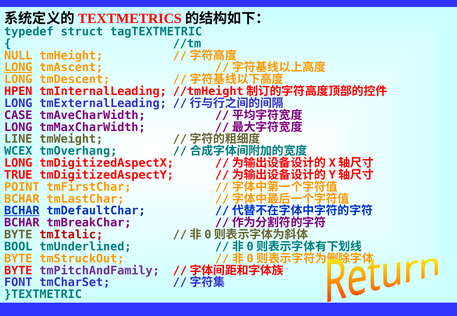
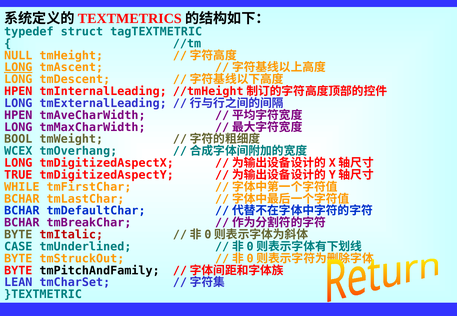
CASE at (18, 115): CASE -> HPEN
LINE: LINE -> BOOL
POINT: POINT -> WHILE
BCHAR at (22, 211) underline: present -> none
BOOL: BOOL -> CASE
tmPitchAndFamily colour: purple -> black
FONT: FONT -> LEAN
